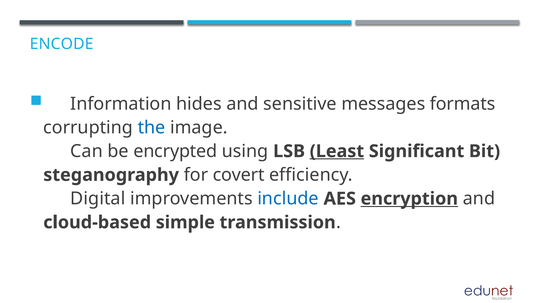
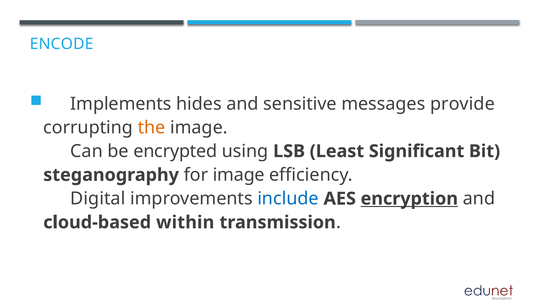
Information: Information -> Implements
formats: formats -> provide
the colour: blue -> orange
Least underline: present -> none
for covert: covert -> image
simple: simple -> within
